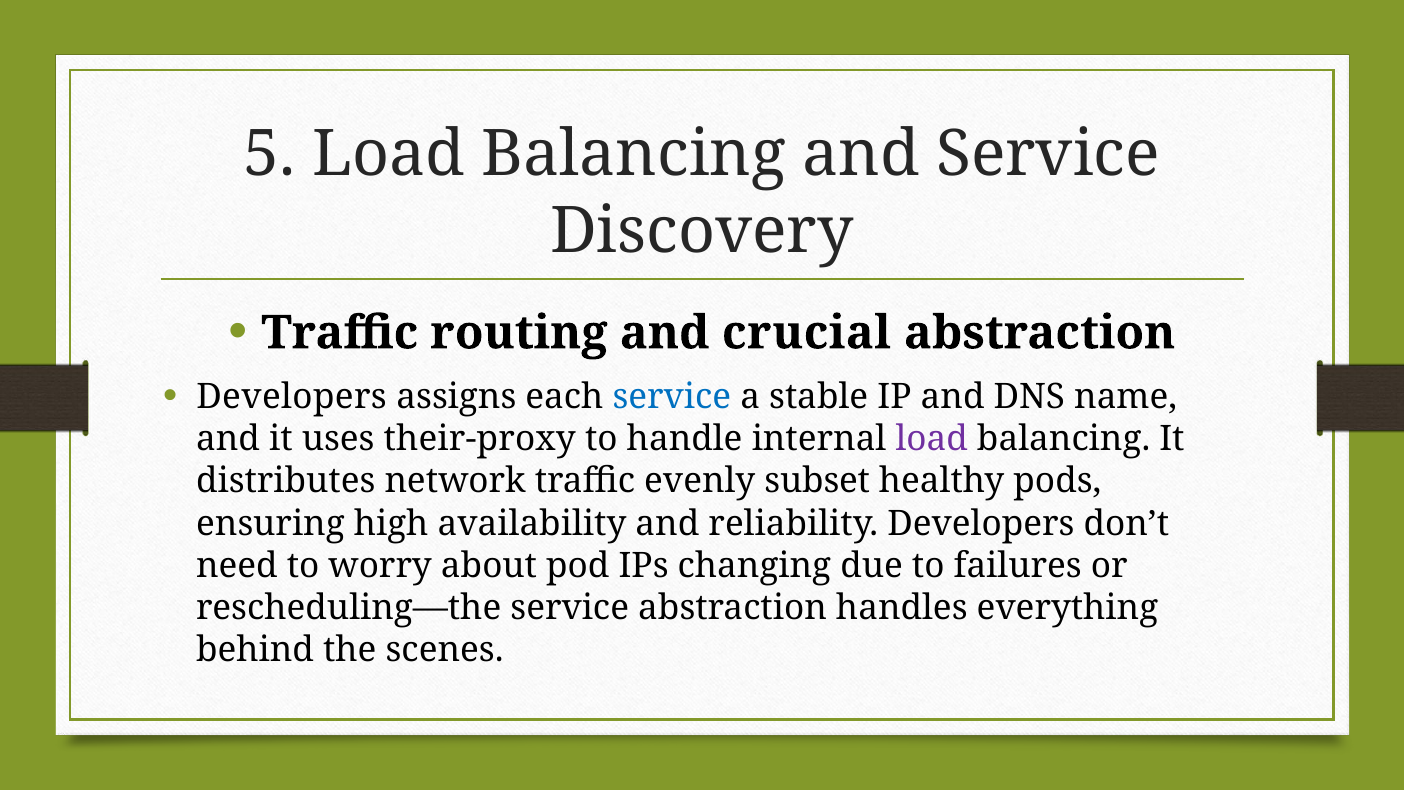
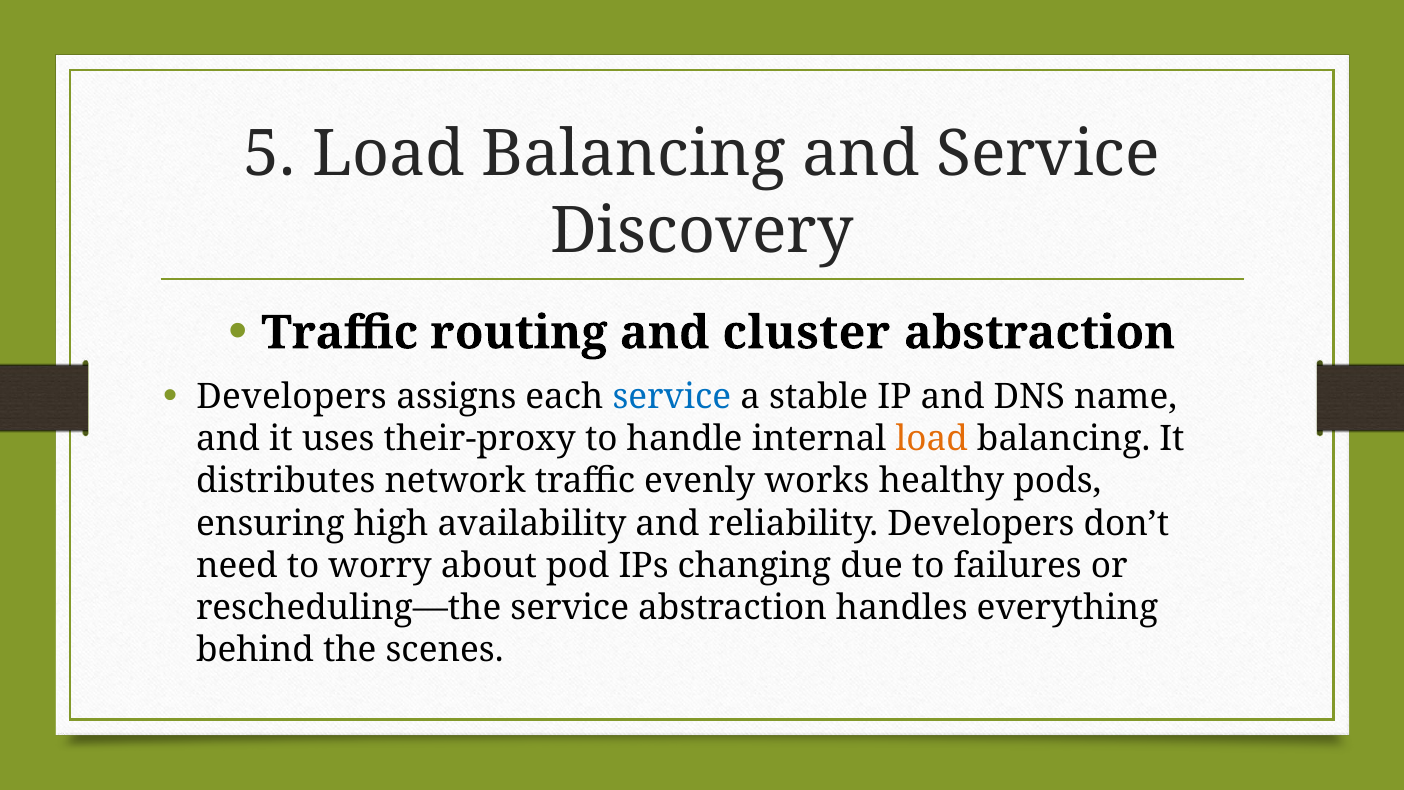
crucial: crucial -> cluster
load at (932, 439) colour: purple -> orange
subset: subset -> works
